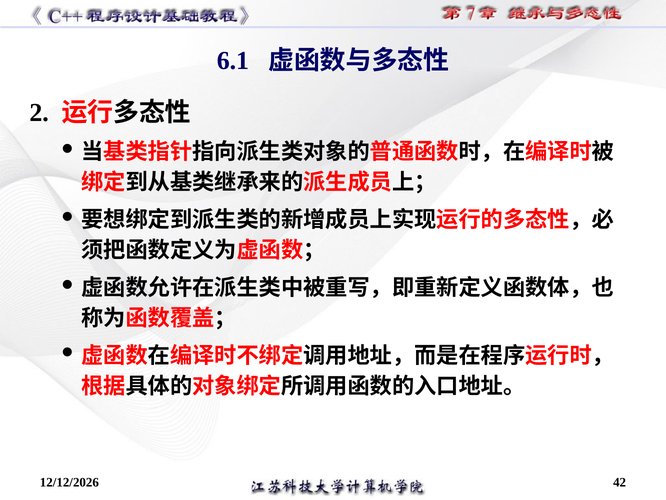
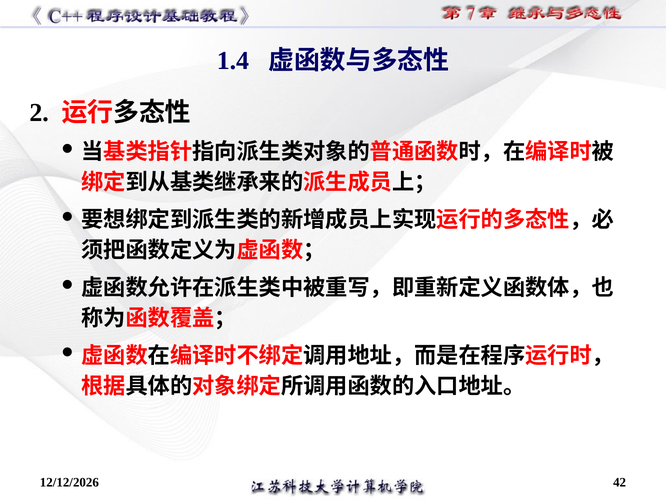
6.1: 6.1 -> 1.4
